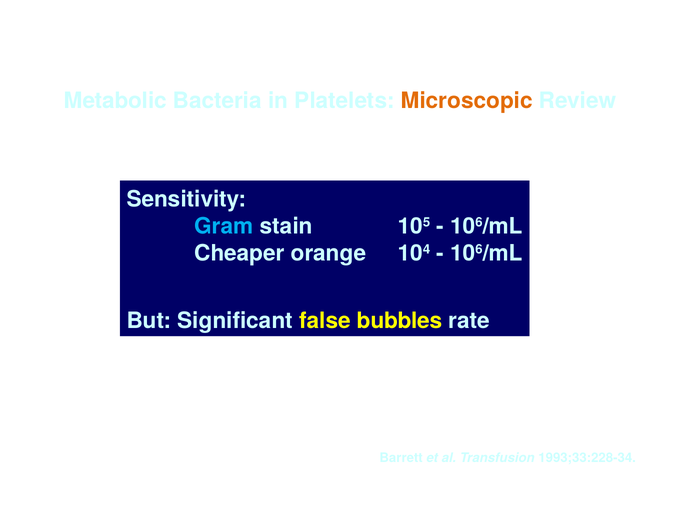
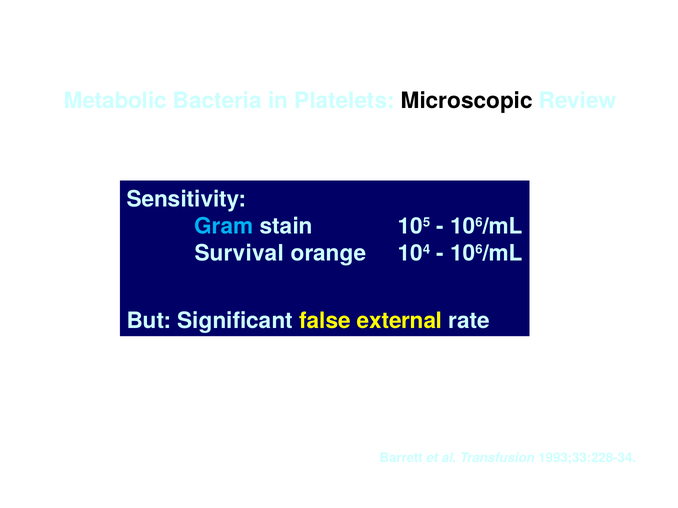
Microscopic colour: orange -> black
Cheaper: Cheaper -> Survival
bubbles: bubbles -> external
